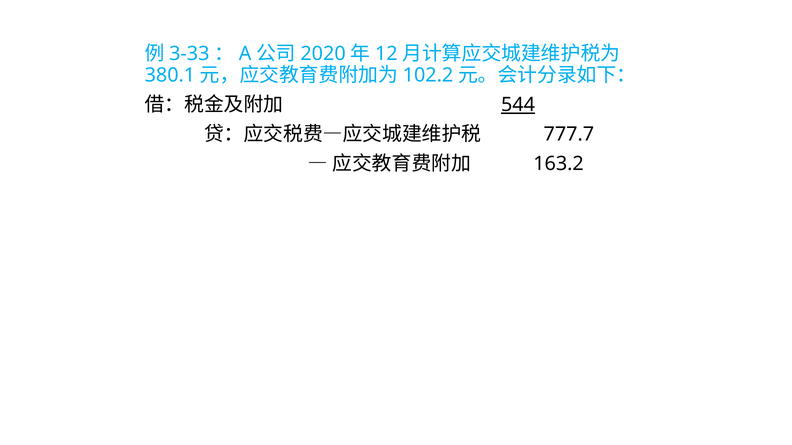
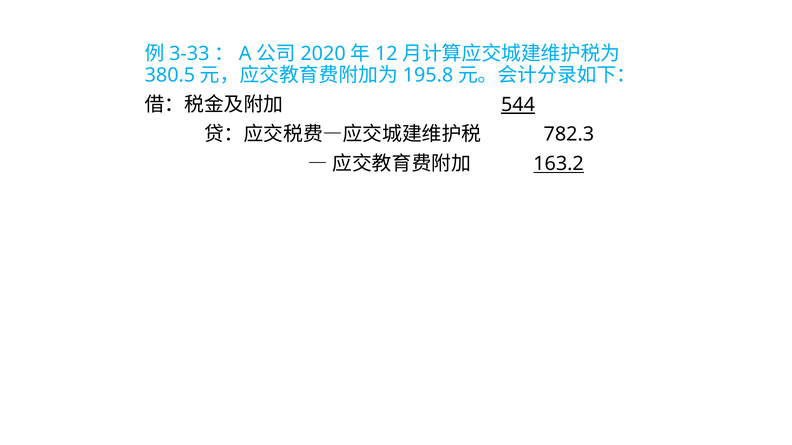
380.1: 380.1 -> 380.5
102.2: 102.2 -> 195.8
777.7: 777.7 -> 782.3
163.2 underline: none -> present
